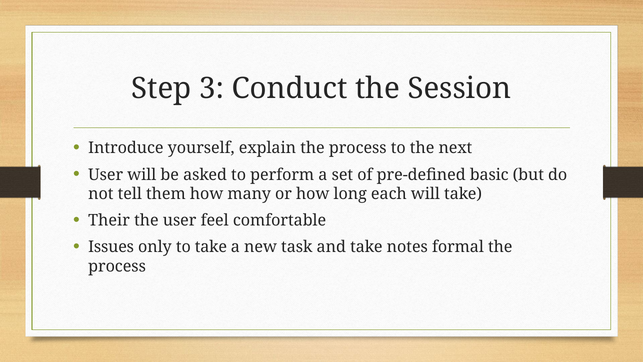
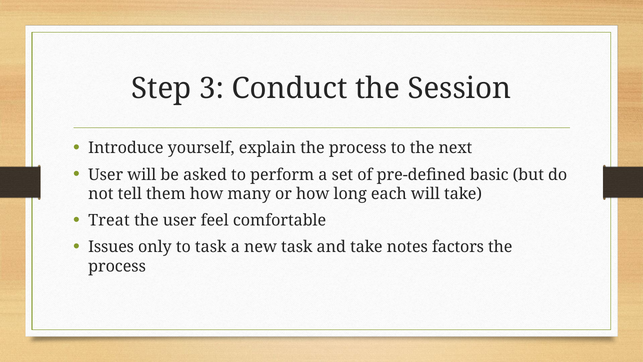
Their: Their -> Treat
to take: take -> task
formal: formal -> factors
